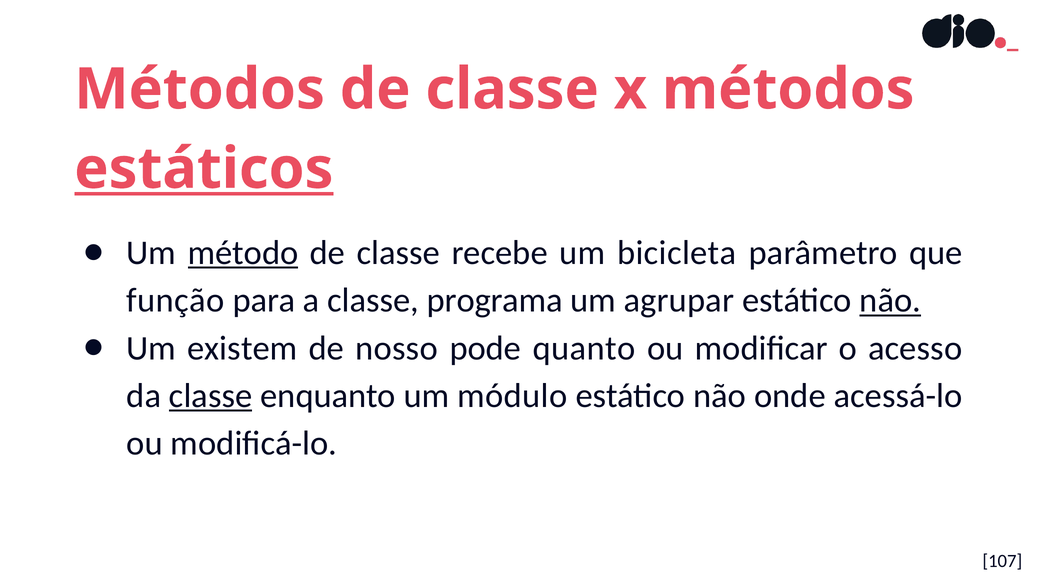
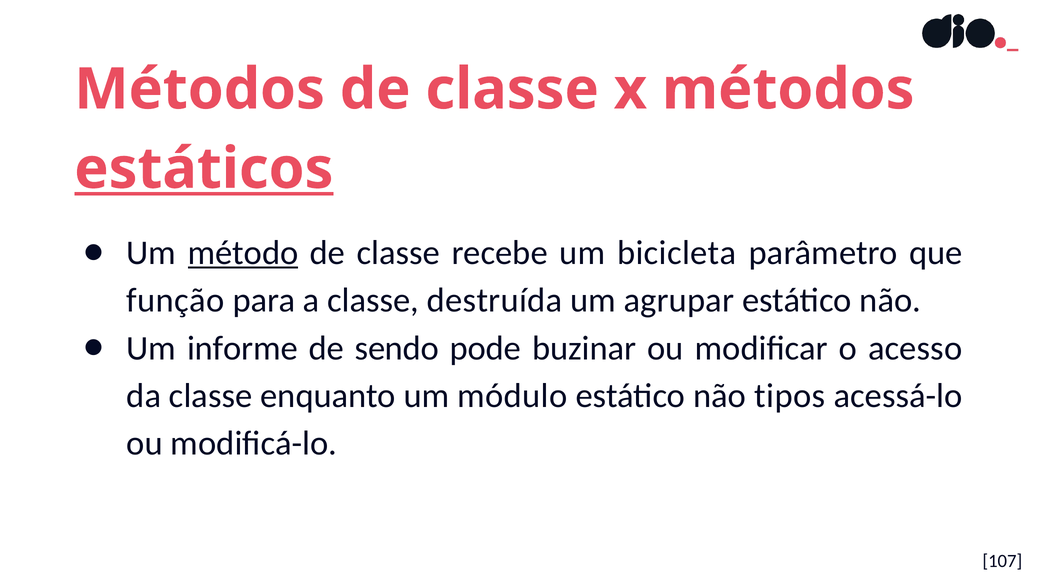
programa: programa -> destruída
não at (890, 301) underline: present -> none
existem: existem -> informe
nosso: nosso -> sendo
quanto: quanto -> buzinar
classe at (211, 396) underline: present -> none
onde: onde -> tipos
